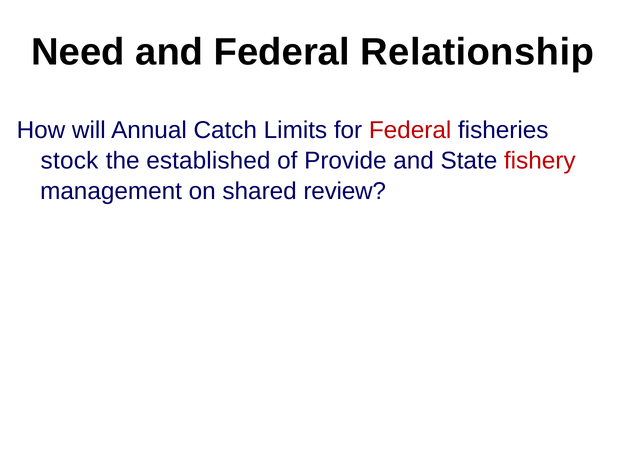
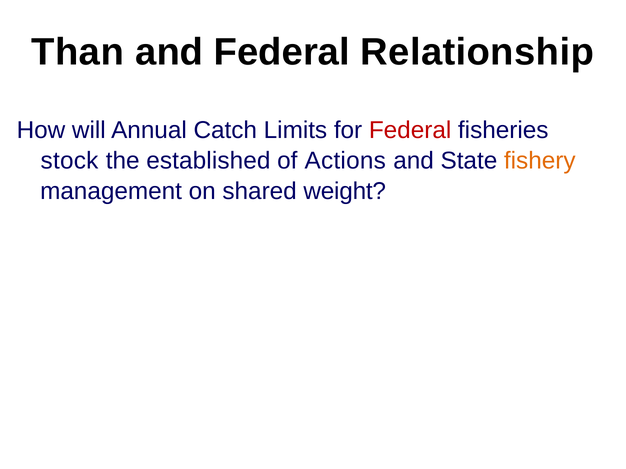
Need: Need -> Than
Provide: Provide -> Actions
fishery colour: red -> orange
review: review -> weight
